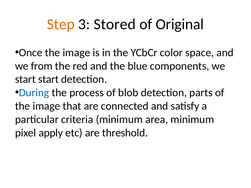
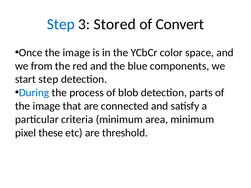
Step at (61, 24) colour: orange -> blue
Original: Original -> Convert
start start: start -> step
apply: apply -> these
